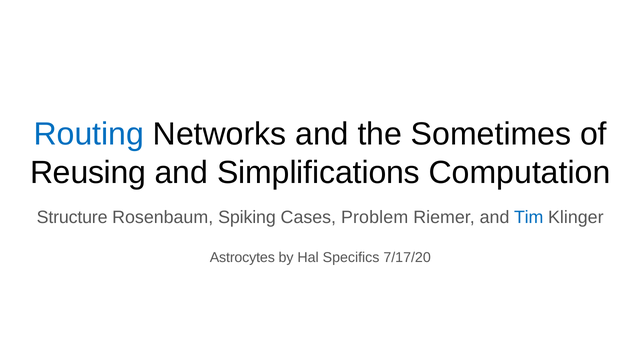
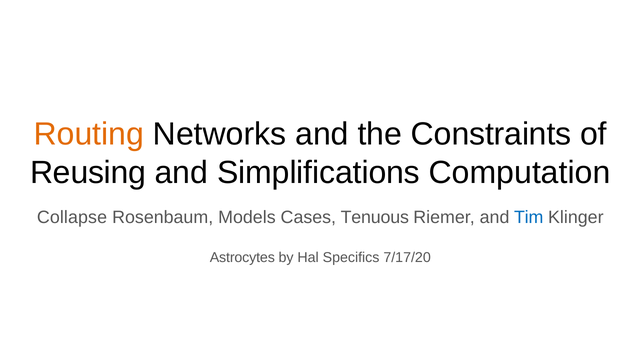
Routing colour: blue -> orange
Sometimes: Sometimes -> Constraints
Structure: Structure -> Collapse
Spiking: Spiking -> Models
Problem: Problem -> Tenuous
